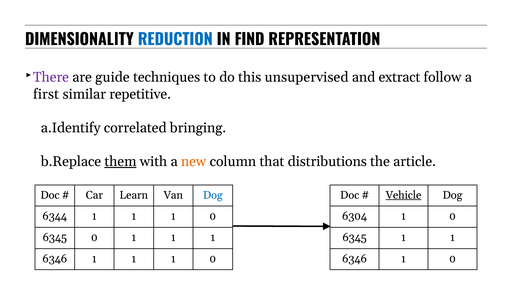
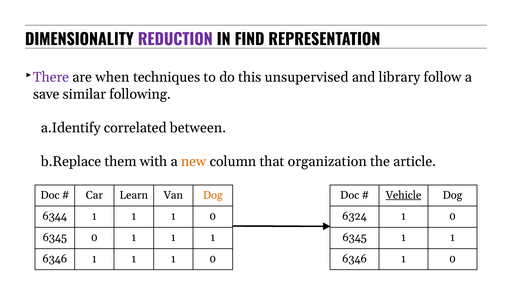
REDUCTION colour: blue -> purple
guide: guide -> when
extract: extract -> library
first: first -> save
repetitive: repetitive -> following
bringing: bringing -> between
them underline: present -> none
distributions: distributions -> organization
Dog at (213, 195) colour: blue -> orange
6304: 6304 -> 6324
